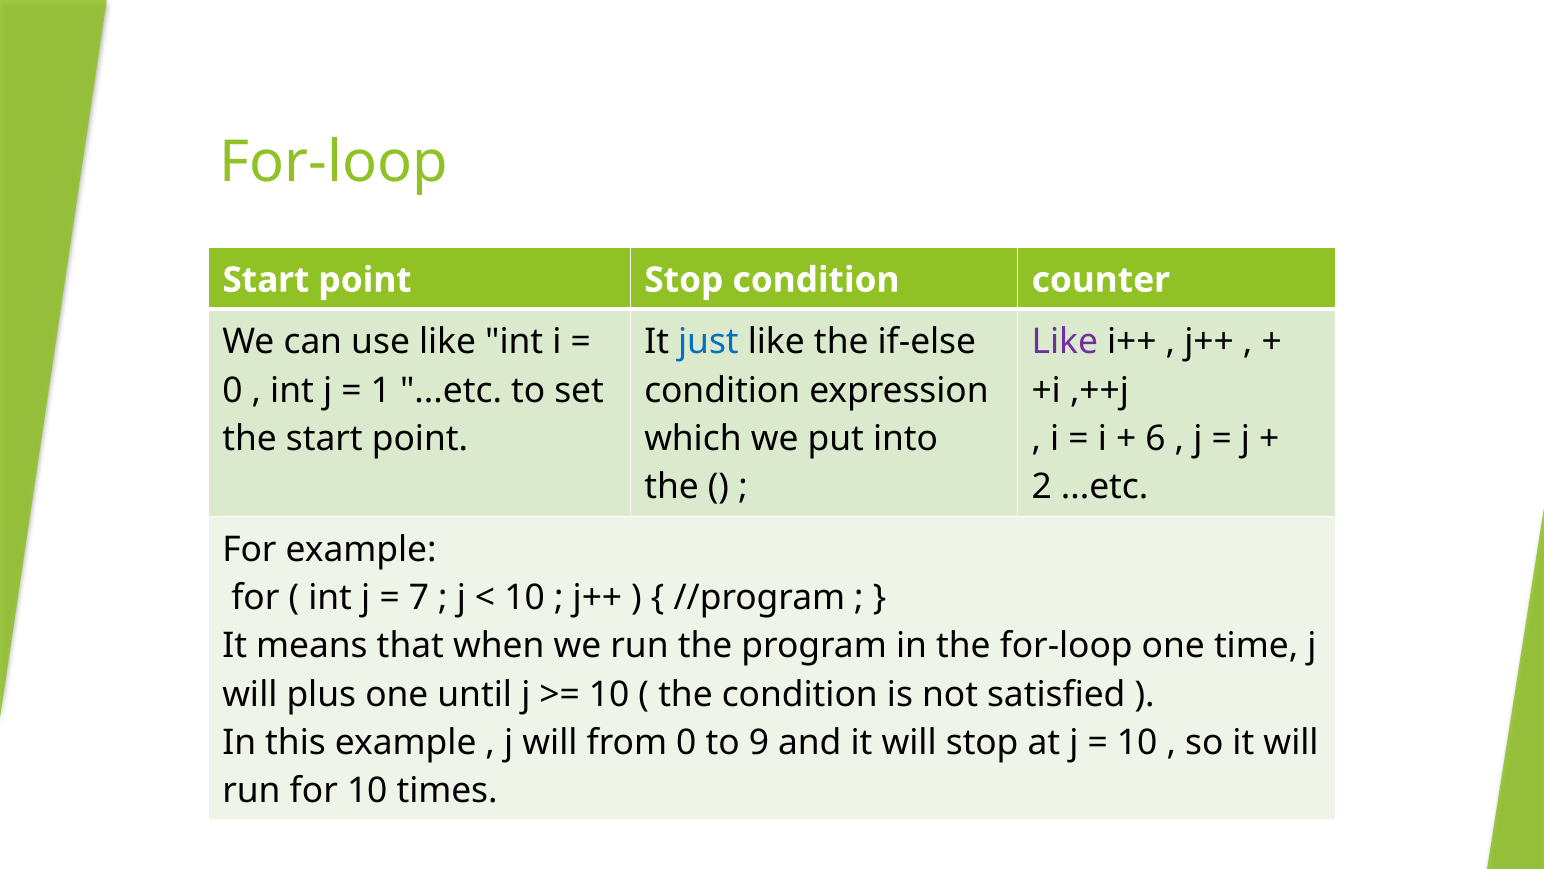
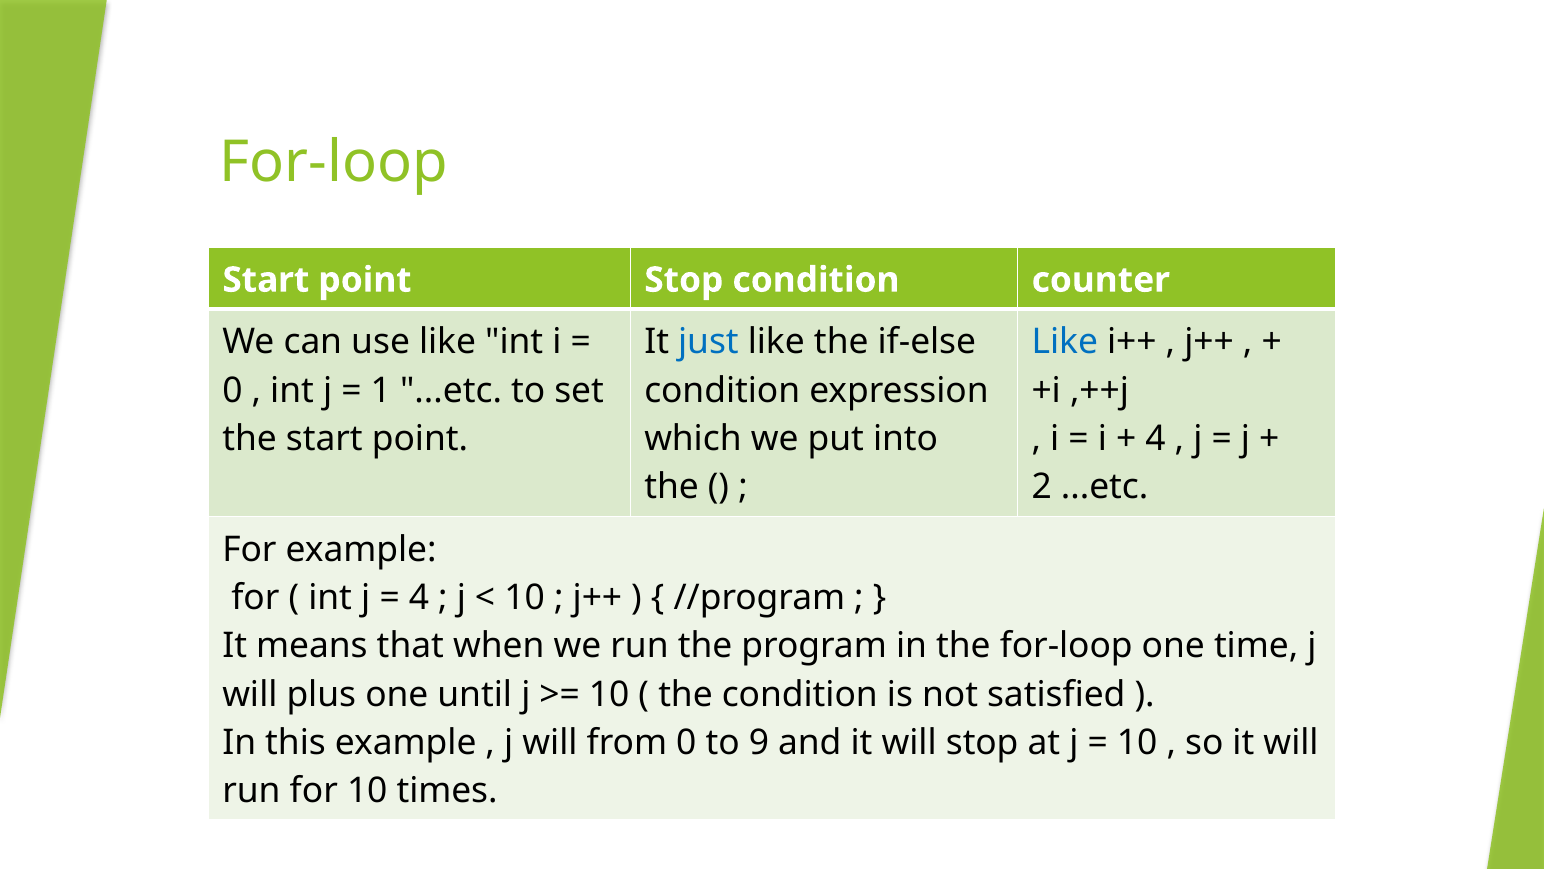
Like at (1065, 342) colour: purple -> blue
6 at (1155, 439): 6 -> 4
7 at (419, 597): 7 -> 4
